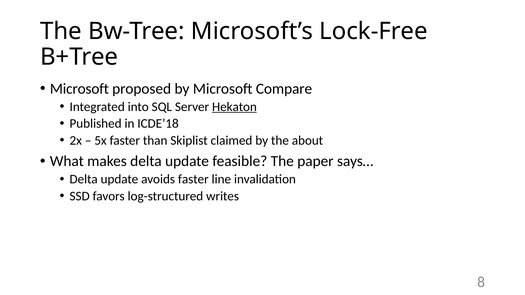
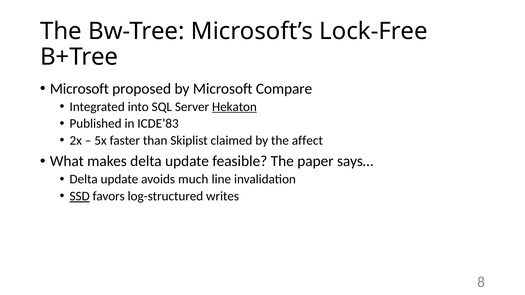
ICDE’18: ICDE’18 -> ICDE’83
about: about -> affect
avoids faster: faster -> much
SSD underline: none -> present
